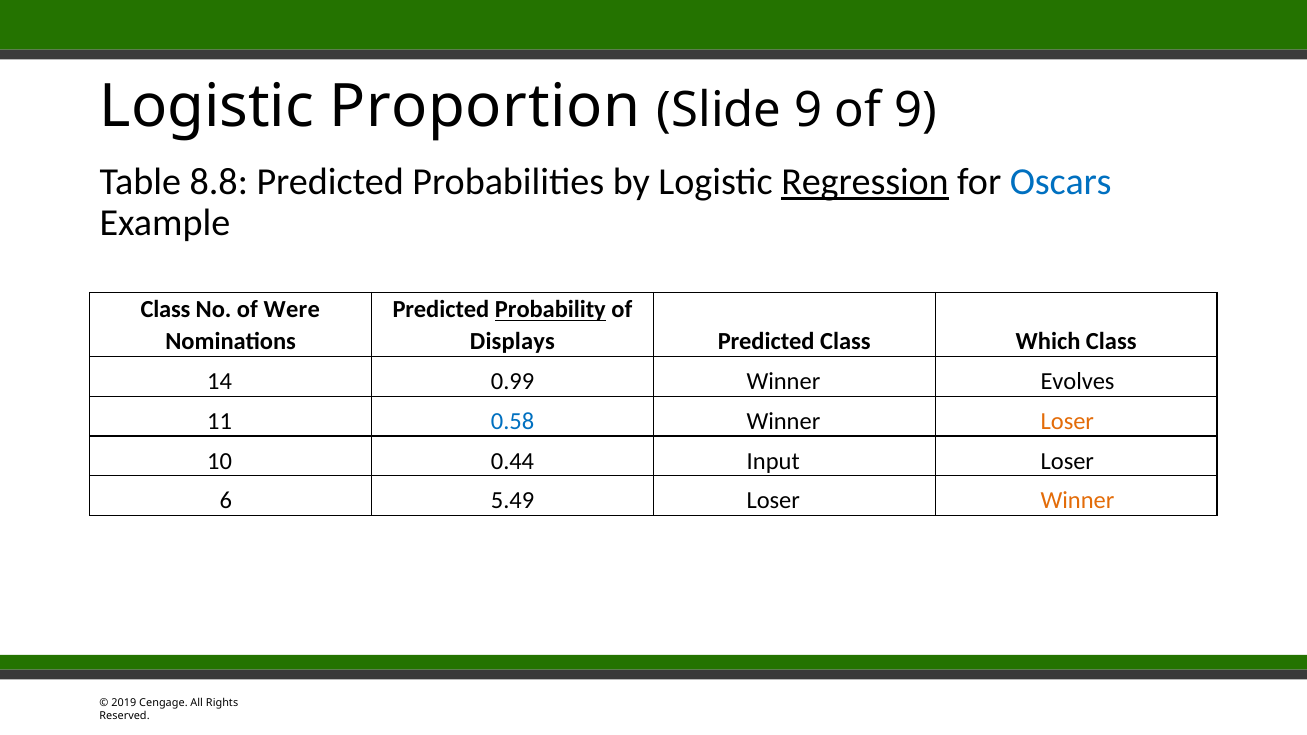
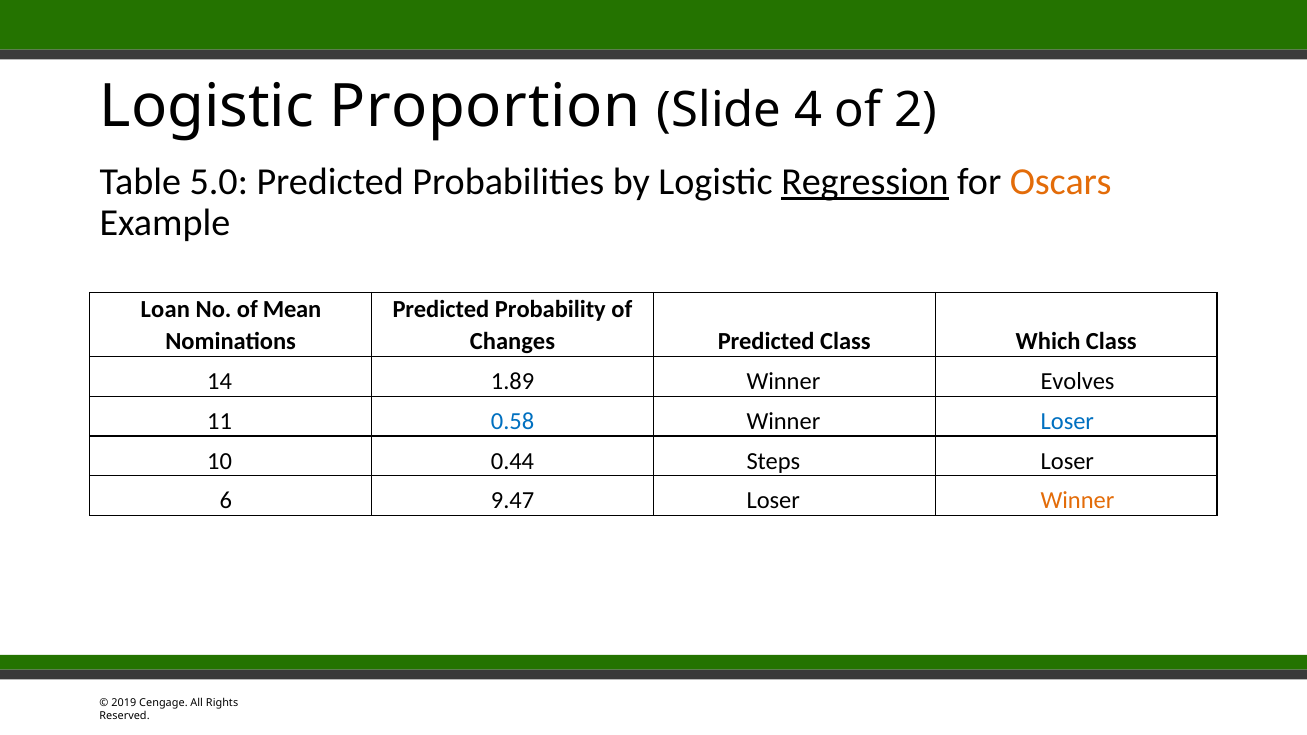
Slide 9: 9 -> 4
of 9: 9 -> 2
8.8: 8.8 -> 5.0
Oscars colour: blue -> orange
Class at (166, 310): Class -> Loan
Were: Were -> Mean
Probability underline: present -> none
Displays: Displays -> Changes
0.99: 0.99 -> 1.89
Loser at (1067, 421) colour: orange -> blue
Input: Input -> Steps
5.49: 5.49 -> 9.47
